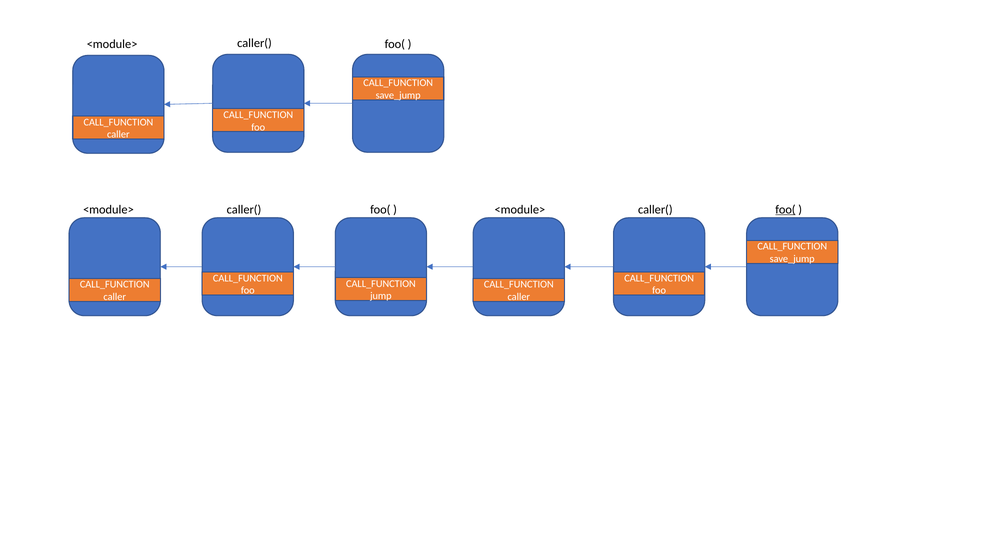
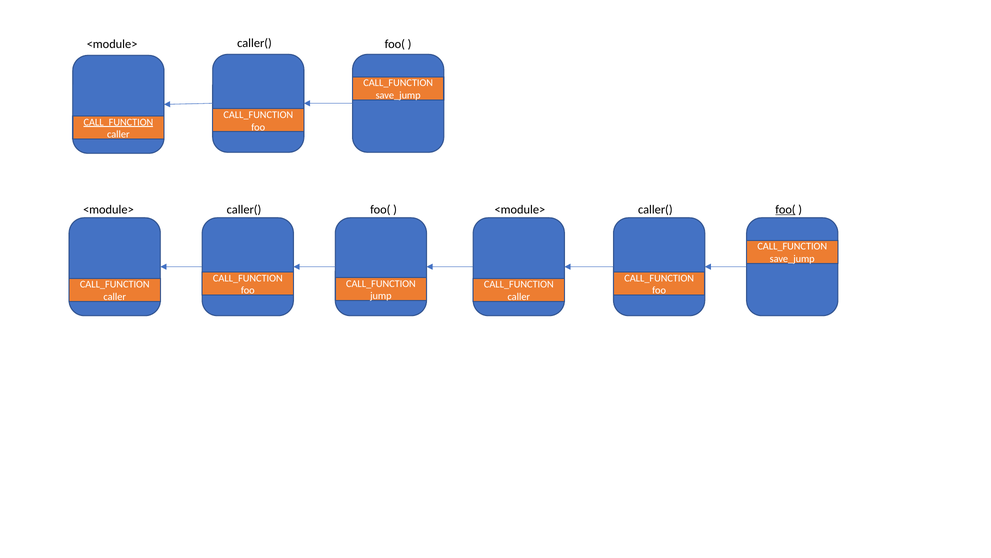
CALL_FUNCTION at (118, 122) underline: none -> present
